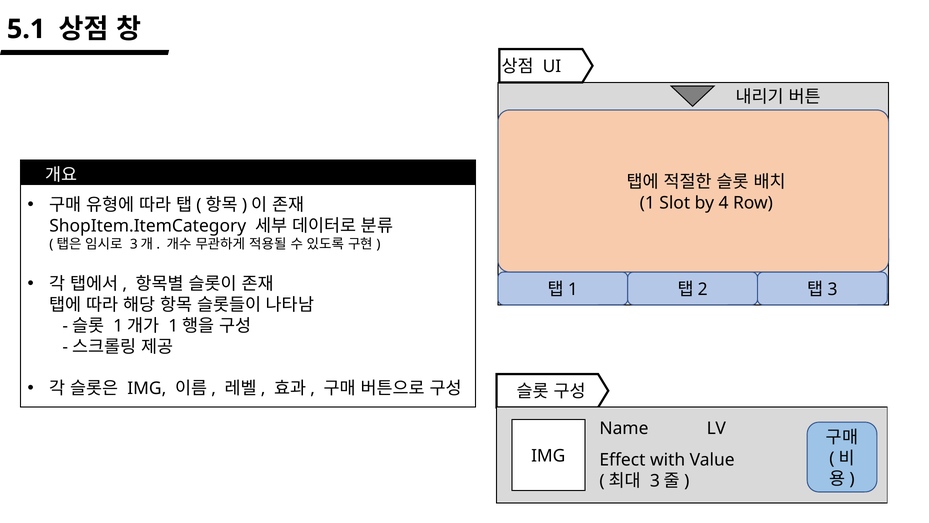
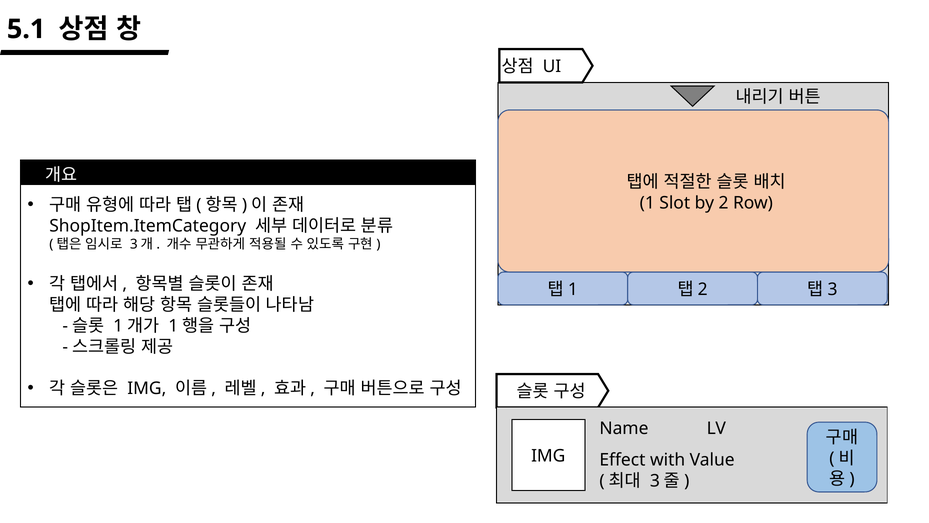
4: 4 -> 2
